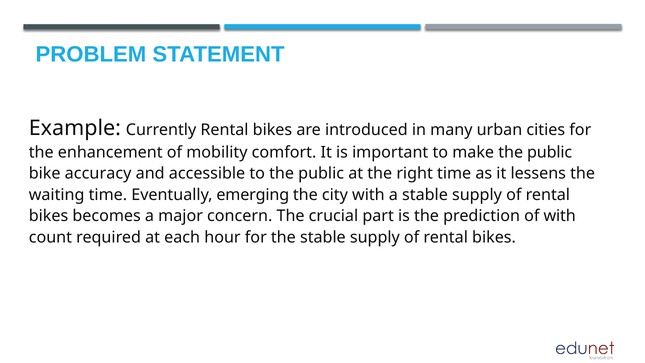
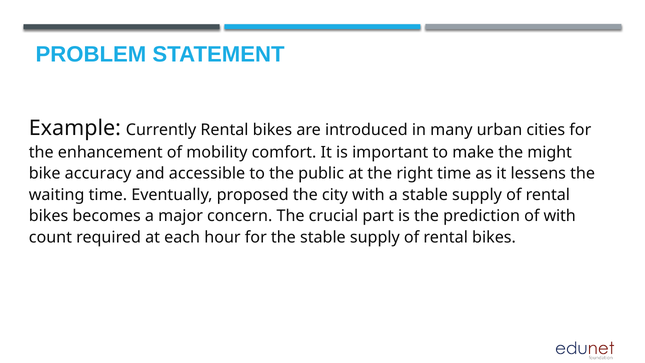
make the public: public -> might
emerging: emerging -> proposed
